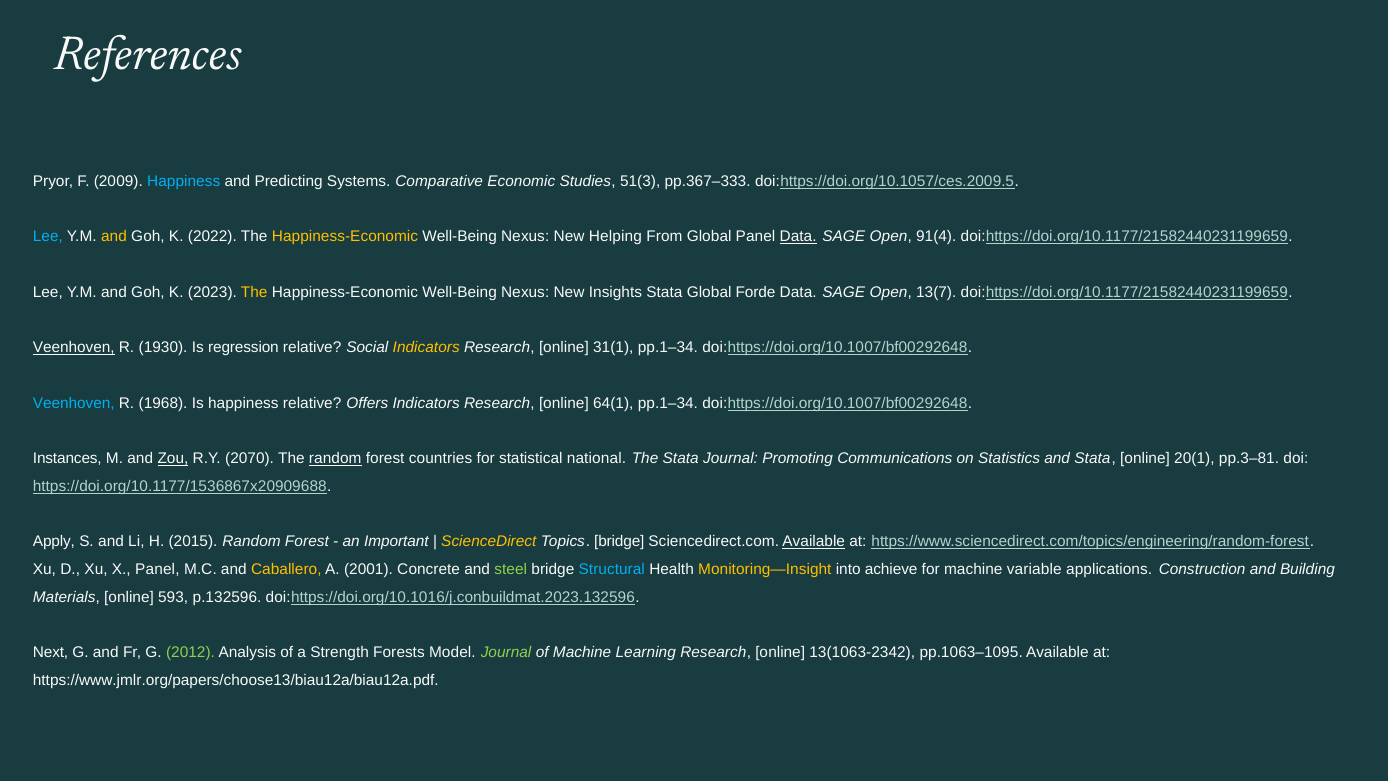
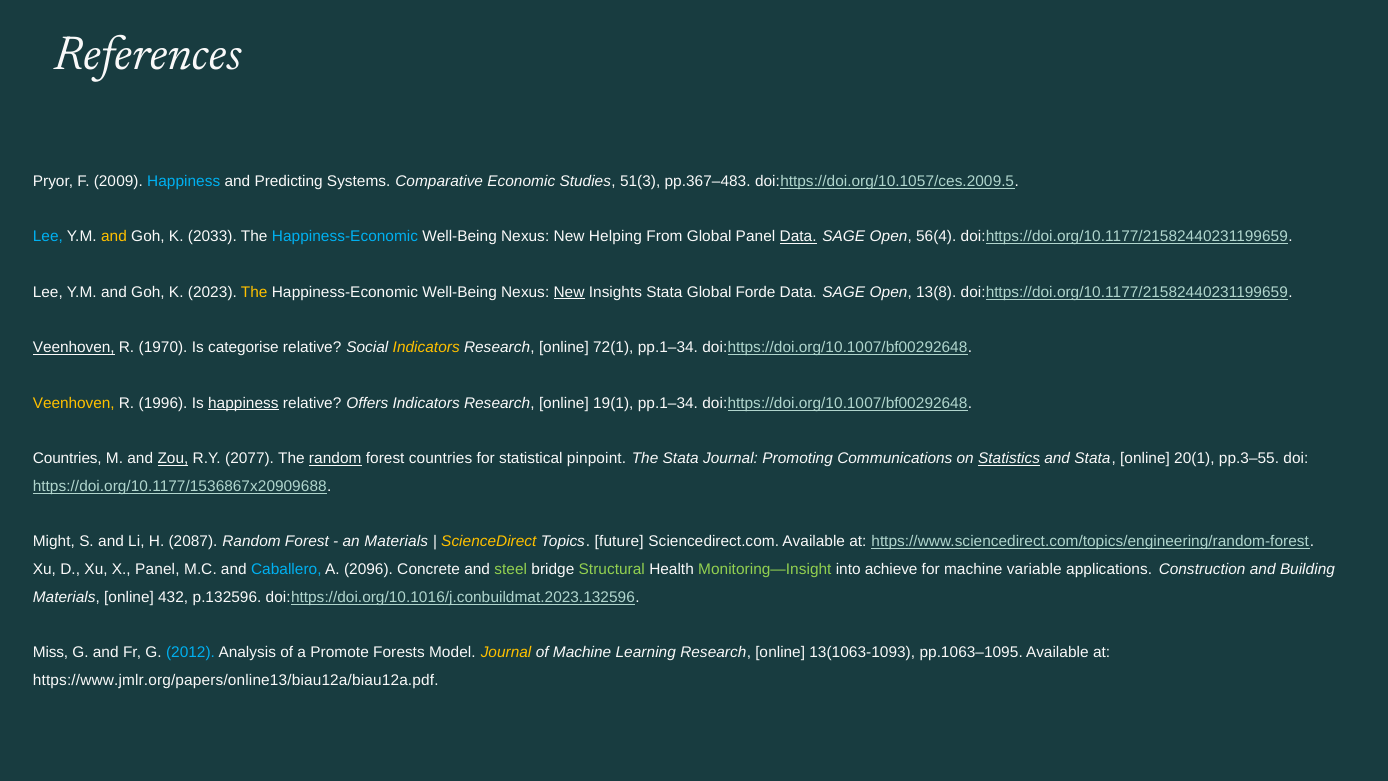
pp.367–333: pp.367–333 -> pp.367–483
2022: 2022 -> 2033
Happiness-Economic at (345, 237) colour: yellow -> light blue
91(4: 91(4 -> 56(4
New at (569, 292) underline: none -> present
13(7: 13(7 -> 13(8
1930: 1930 -> 1970
regression: regression -> categorise
31(1: 31(1 -> 72(1
Veenhoven at (74, 403) colour: light blue -> yellow
1968: 1968 -> 1996
happiness at (243, 403) underline: none -> present
64(1: 64(1 -> 19(1
Instances at (67, 458): Instances -> Countries
2070: 2070 -> 2077
national: national -> pinpoint
Statistics underline: none -> present
pp.3–81: pp.3–81 -> pp.3–55
Apply: Apply -> Might
2015: 2015 -> 2087
an Important: Important -> Materials
Topics bridge: bridge -> future
Available at (814, 542) underline: present -> none
Caballero colour: yellow -> light blue
2001: 2001 -> 2096
Structural colour: light blue -> light green
Monitoring—Insight colour: yellow -> light green
593: 593 -> 432
Next: Next -> Miss
2012 colour: light green -> light blue
Strength: Strength -> Promote
Journal at (506, 652) colour: light green -> yellow
13(1063-2342: 13(1063-2342 -> 13(1063-1093
https://www.jmlr.org/papers/choose13/biau12a/biau12a.pdf: https://www.jmlr.org/papers/choose13/biau12a/biau12a.pdf -> https://www.jmlr.org/papers/online13/biau12a/biau12a.pdf
